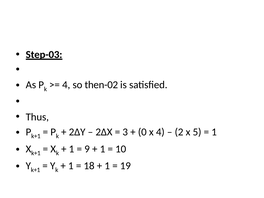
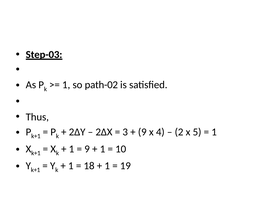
4 at (66, 85): 4 -> 1
then-02: then-02 -> path-02
0 at (142, 132): 0 -> 9
